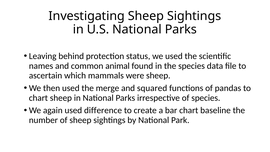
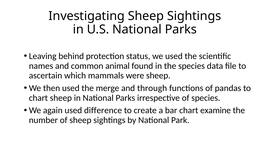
squared: squared -> through
baseline: baseline -> examine
